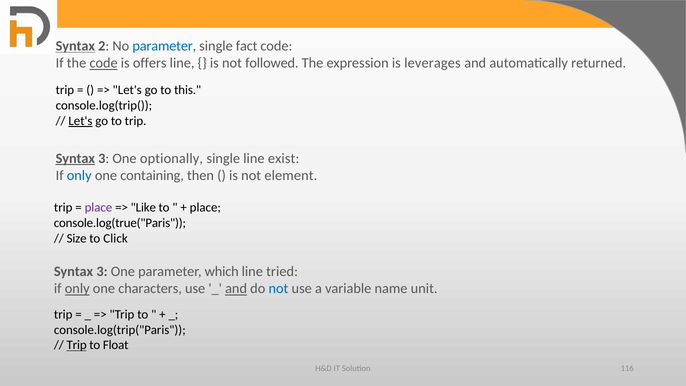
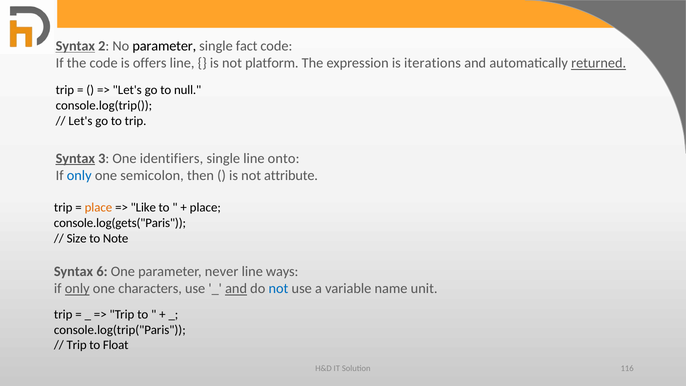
parameter at (164, 46) colour: blue -> black
code at (104, 63) underline: present -> none
followed: followed -> platform
leverages: leverages -> iterations
returned underline: none -> present
this: this -> null
Let's at (80, 121) underline: present -> none
optionally: optionally -> identifiers
exist: exist -> onto
containing: containing -> semicolon
element: element -> attribute
place at (98, 208) colour: purple -> orange
console.log(true("Paris: console.log(true("Paris -> console.log(gets("Paris
Click: Click -> Note
3 at (102, 271): 3 -> 6
which: which -> never
tried: tried -> ways
Trip at (77, 345) underline: present -> none
